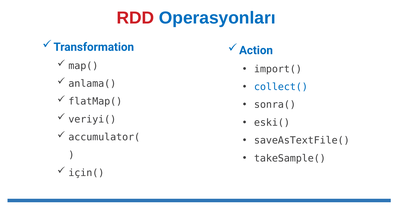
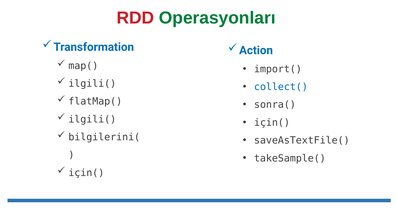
Operasyonları colour: blue -> green
anlama( at (92, 84): anlama( -> ilgili(
veriyi( at (92, 119): veriyi( -> ilgili(
eski( at (272, 123): eski( -> için(
accumulator(: accumulator( -> bilgilerini(
